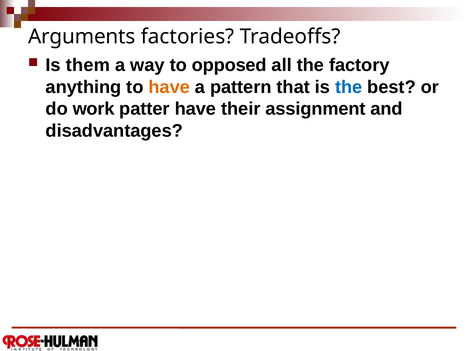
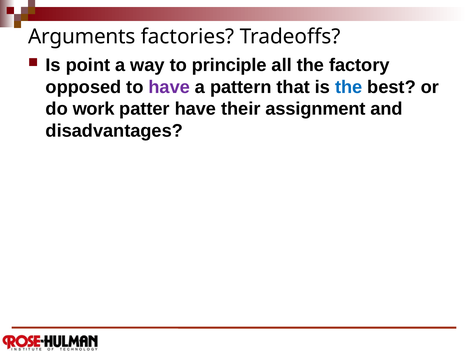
them: them -> point
opposed: opposed -> principle
anything: anything -> opposed
have at (169, 87) colour: orange -> purple
